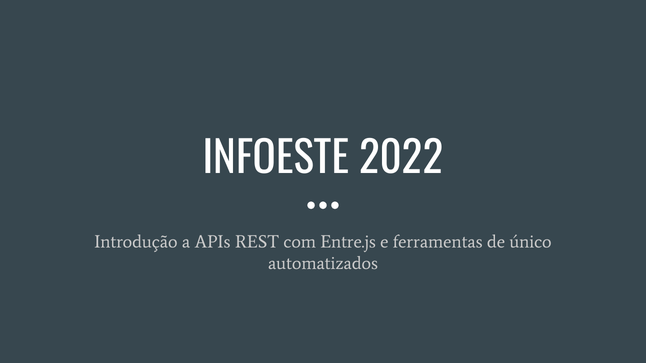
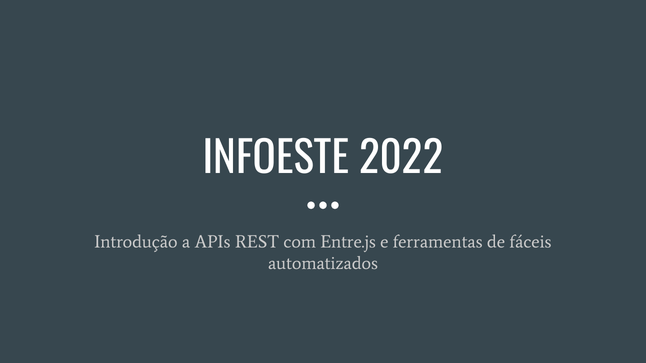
único: único -> fáceis
